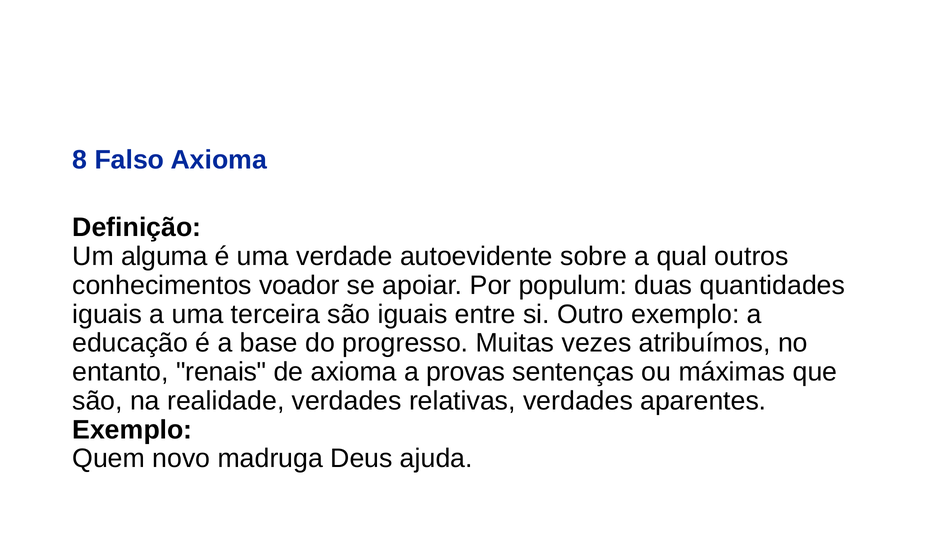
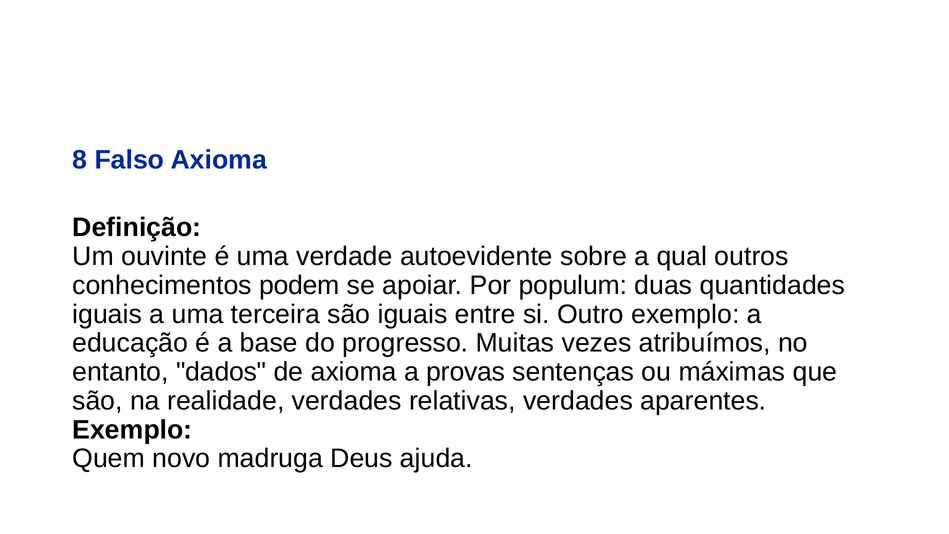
alguma: alguma -> ouvinte
voador: voador -> podem
renais: renais -> dados
